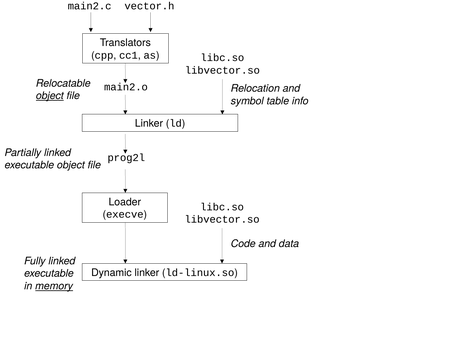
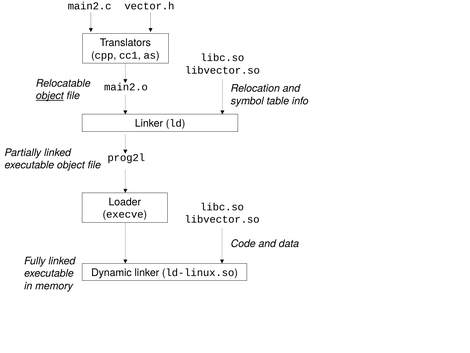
memory underline: present -> none
